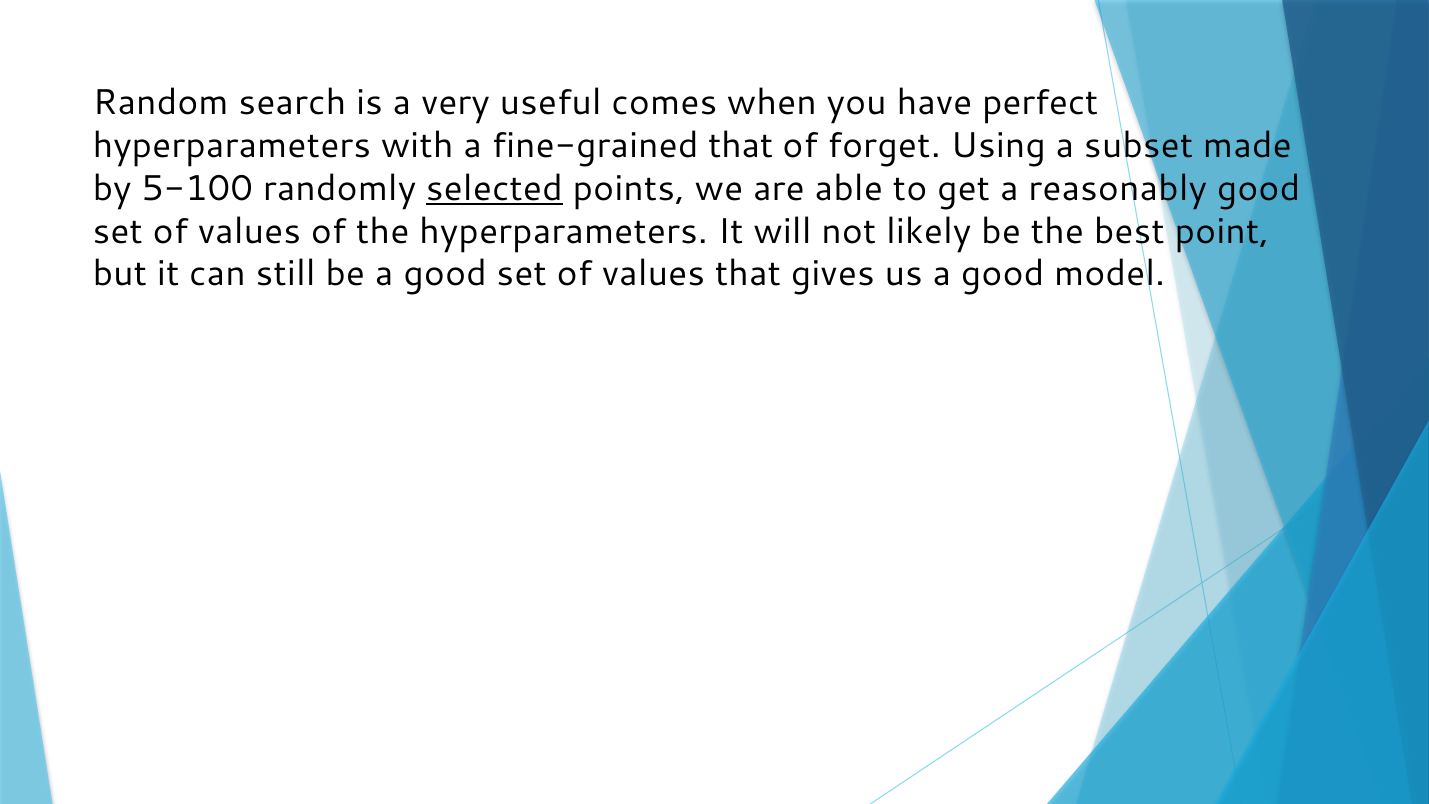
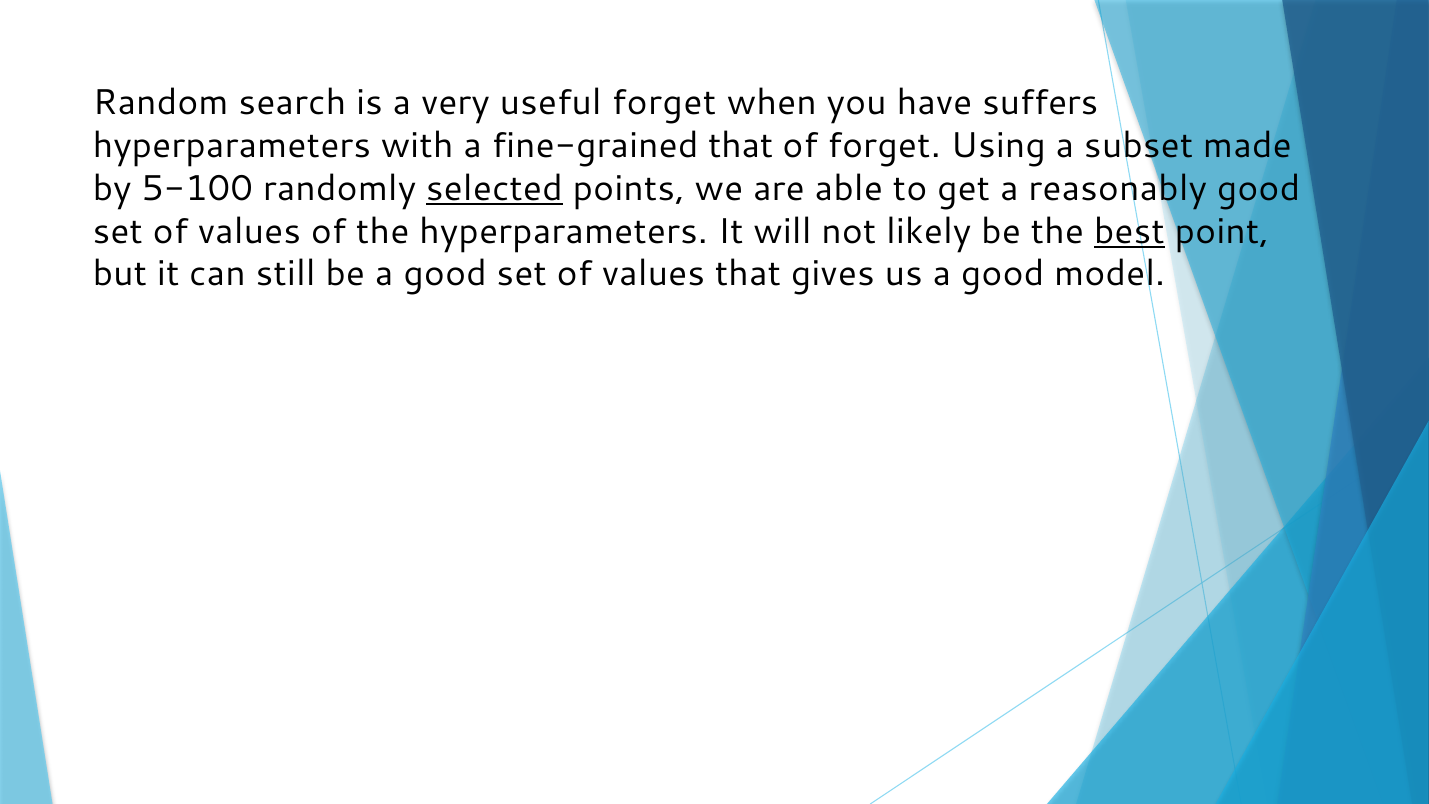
useful comes: comes -> forget
perfect: perfect -> suffers
best underline: none -> present
